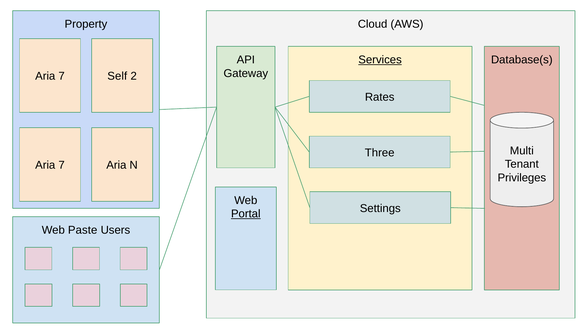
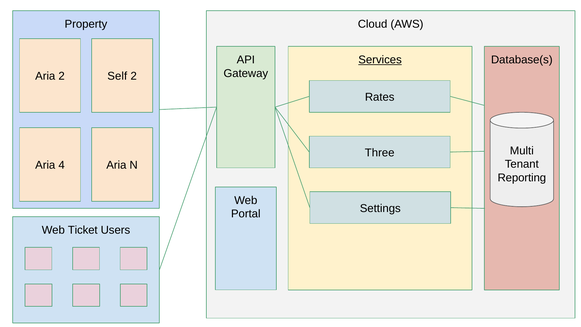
7 at (62, 76): 7 -> 2
7 at (62, 165): 7 -> 4
Privileges: Privileges -> Reporting
Portal underline: present -> none
Paste: Paste -> Ticket
